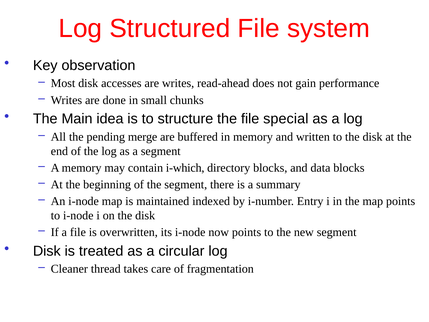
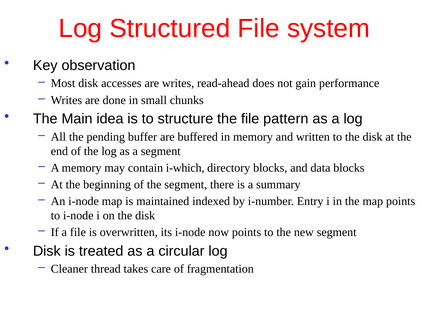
special: special -> pattern
merge: merge -> buffer
